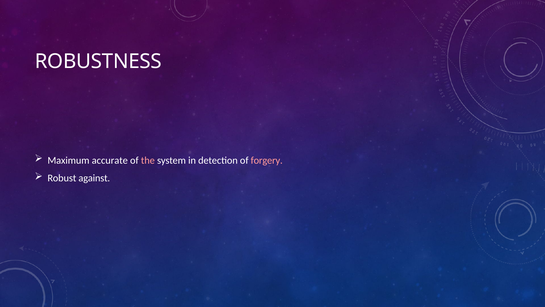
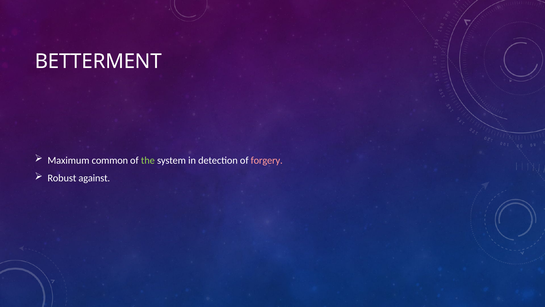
ROBUSTNESS: ROBUSTNESS -> BETTERMENT
accurate: accurate -> common
the colour: pink -> light green
